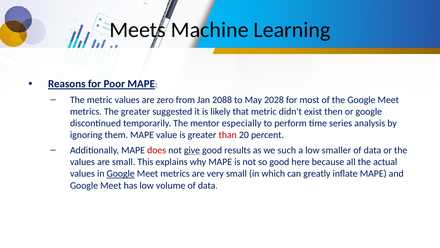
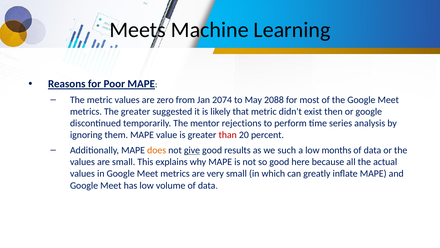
2088: 2088 -> 2074
2028: 2028 -> 2088
especially: especially -> rejections
does colour: red -> orange
smaller: smaller -> months
Google at (121, 173) underline: present -> none
